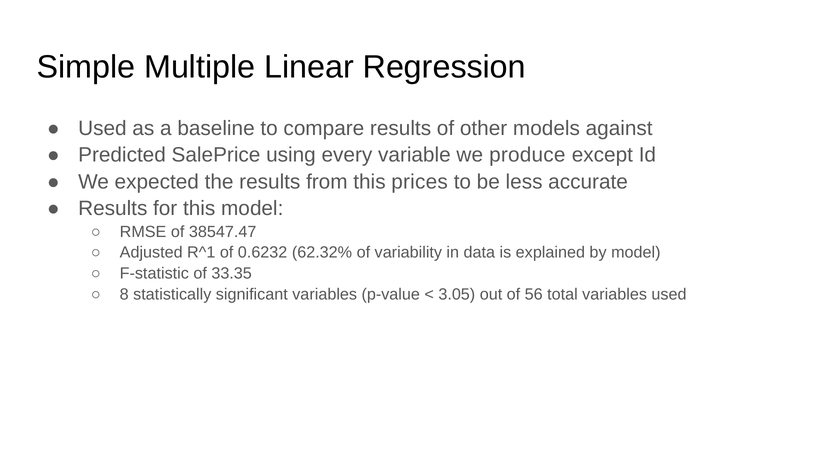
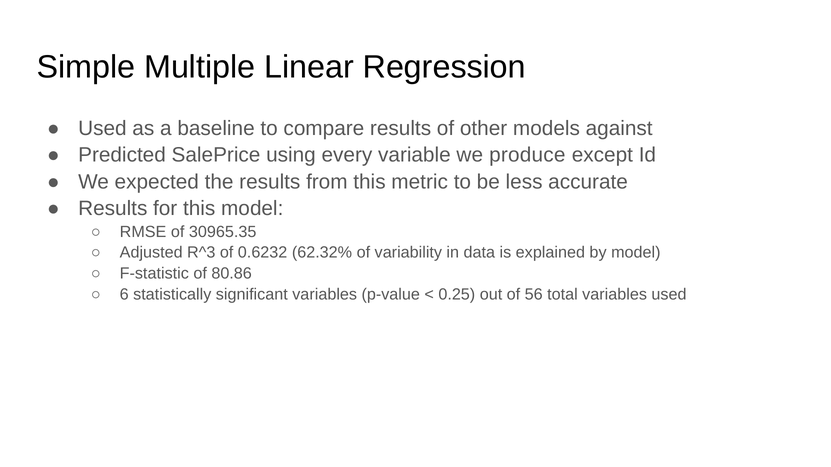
prices: prices -> metric
38547.47: 38547.47 -> 30965.35
R^1: R^1 -> R^3
33.35: 33.35 -> 80.86
8: 8 -> 6
3.05: 3.05 -> 0.25
